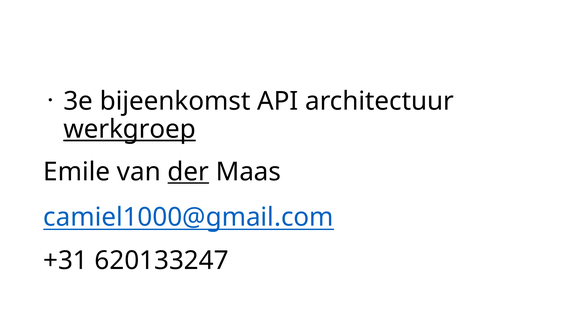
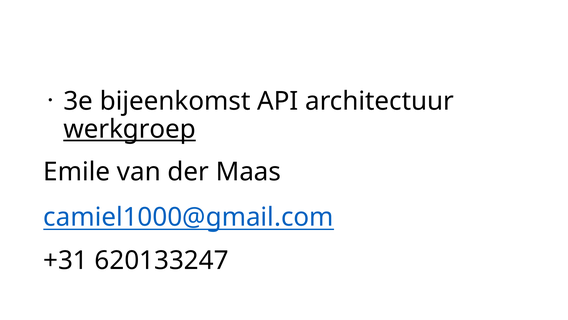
der underline: present -> none
